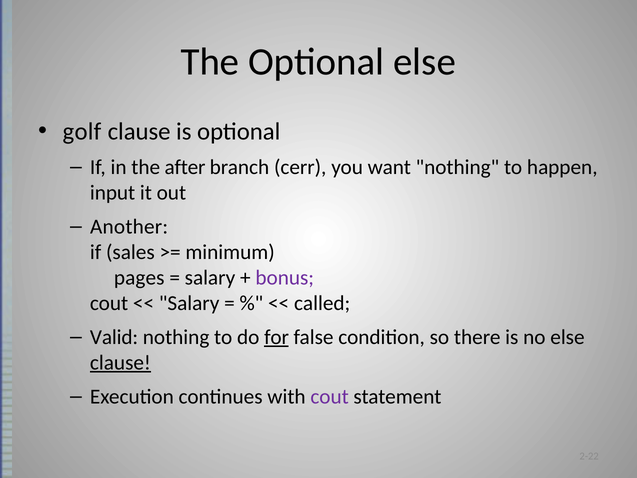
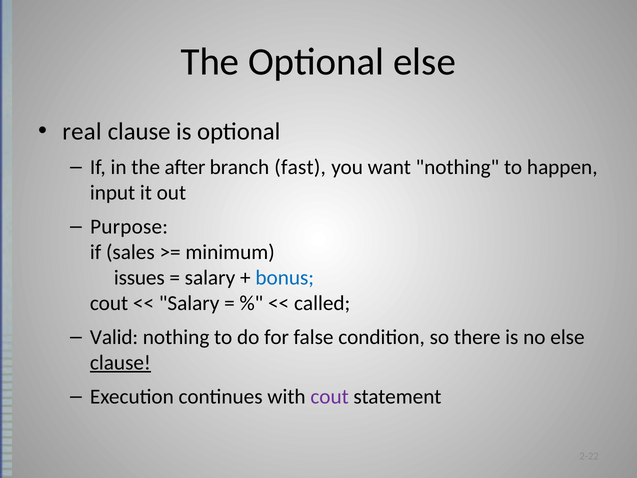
golf: golf -> real
cerr: cerr -> fast
Another: Another -> Purpose
pages: pages -> issues
bonus colour: purple -> blue
for underline: present -> none
